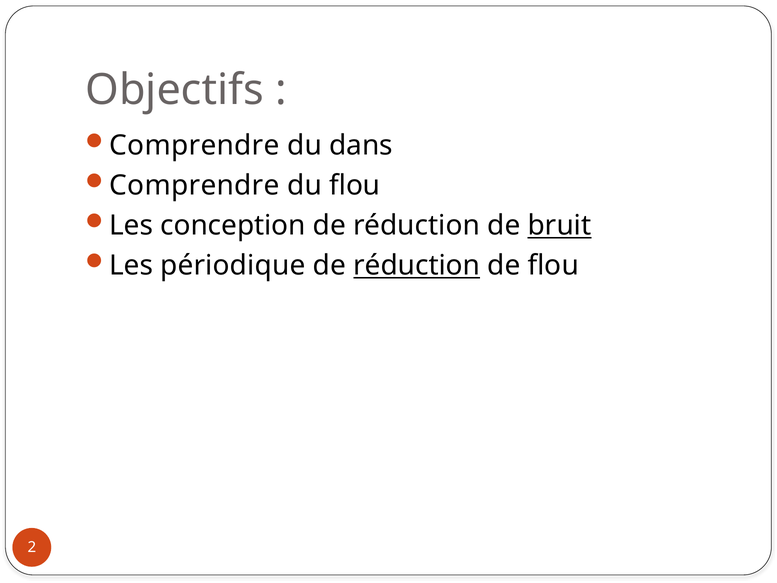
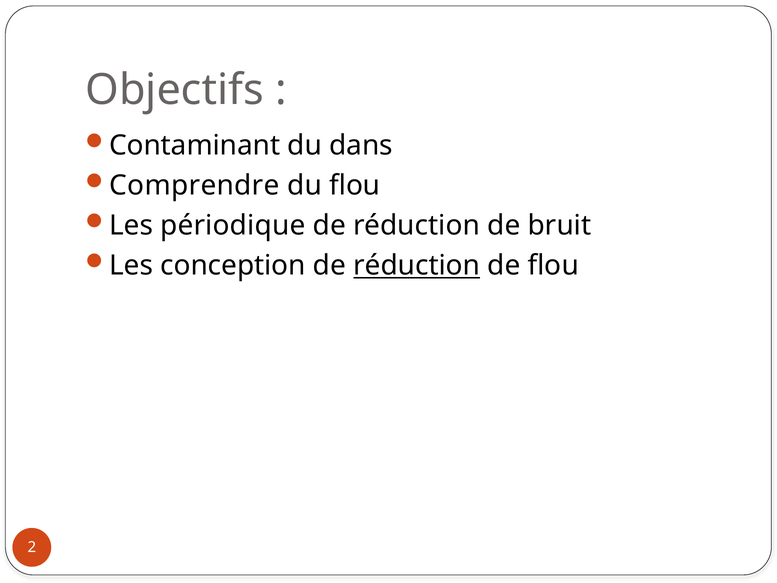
Comprendre at (194, 146): Comprendre -> Contaminant
conception: conception -> périodique
bruit underline: present -> none
périodique: périodique -> conception
